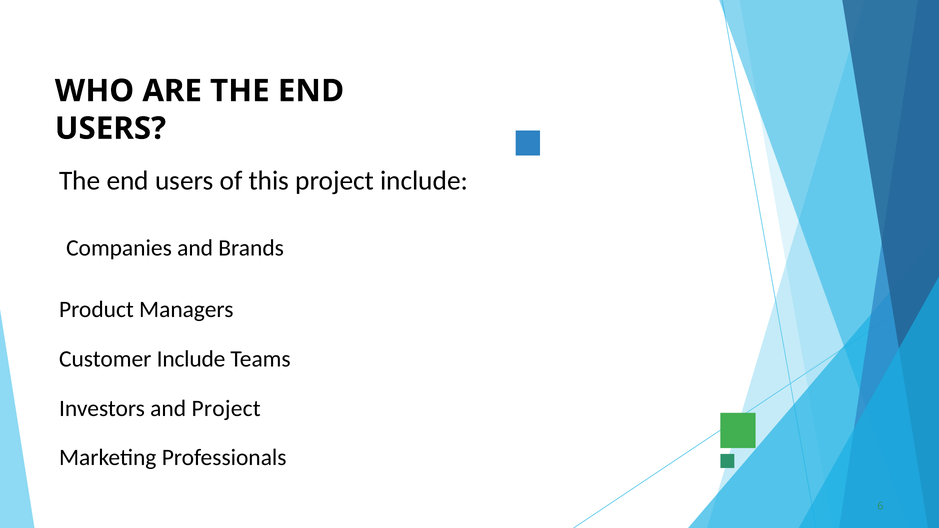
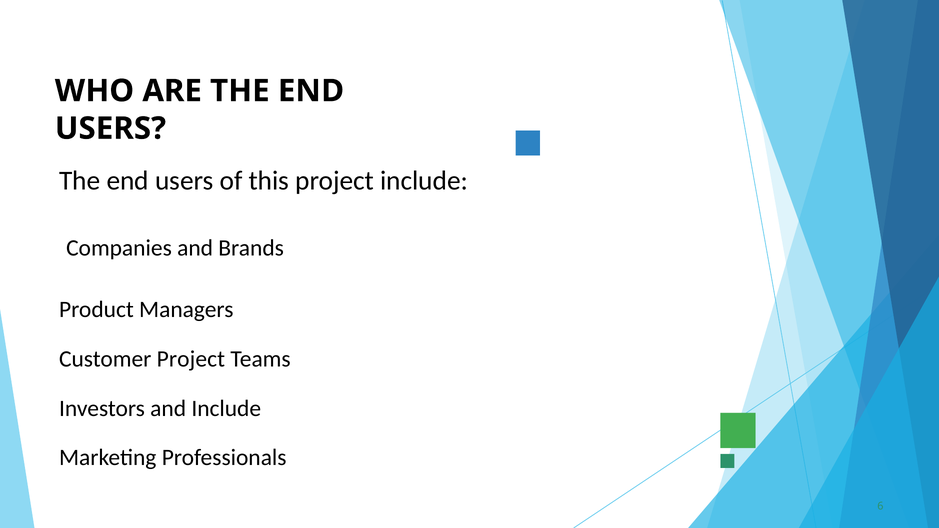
Customer Include: Include -> Project
and Project: Project -> Include
